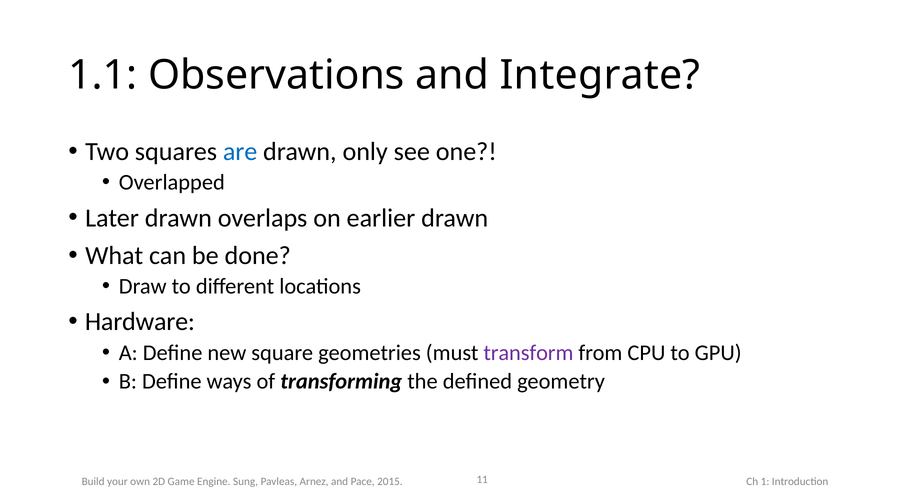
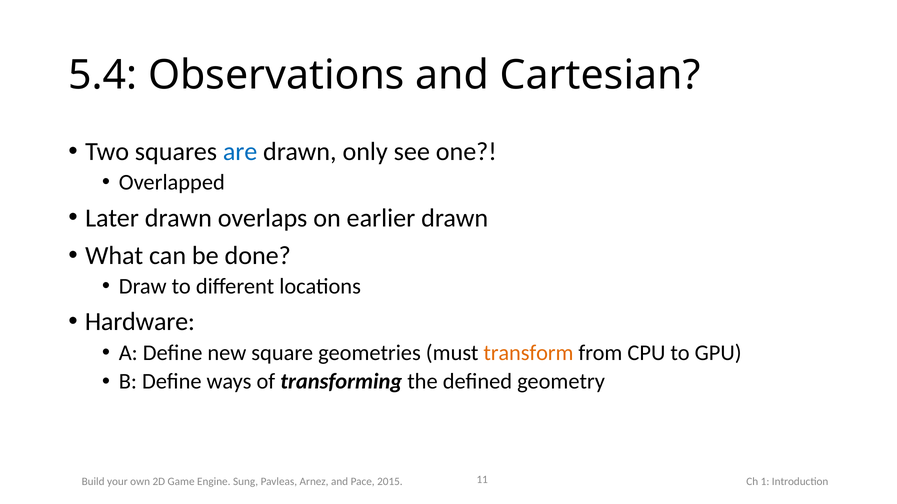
1.1: 1.1 -> 5.4
Integrate: Integrate -> Cartesian
transform colour: purple -> orange
